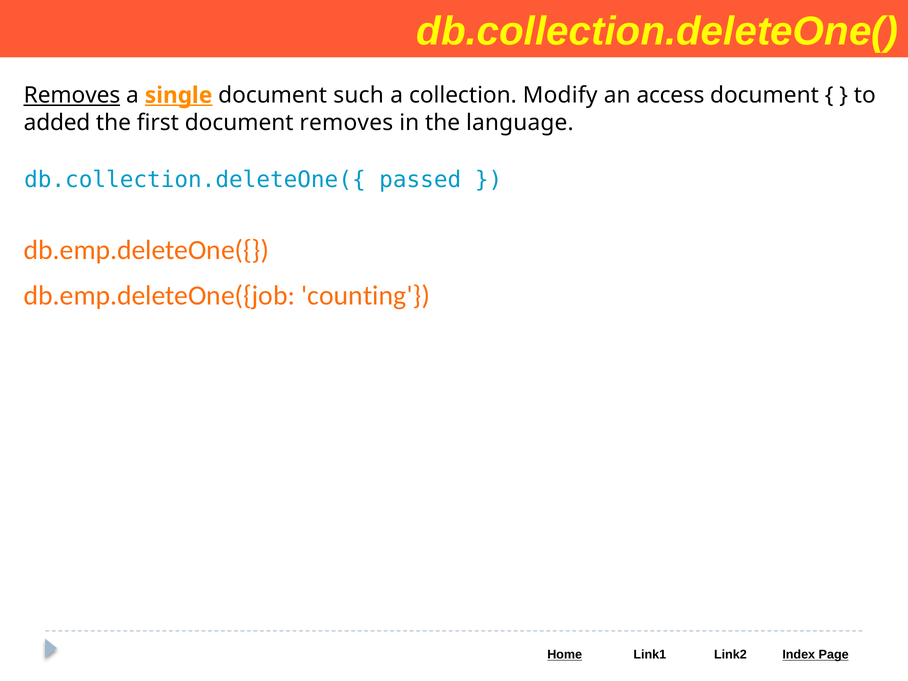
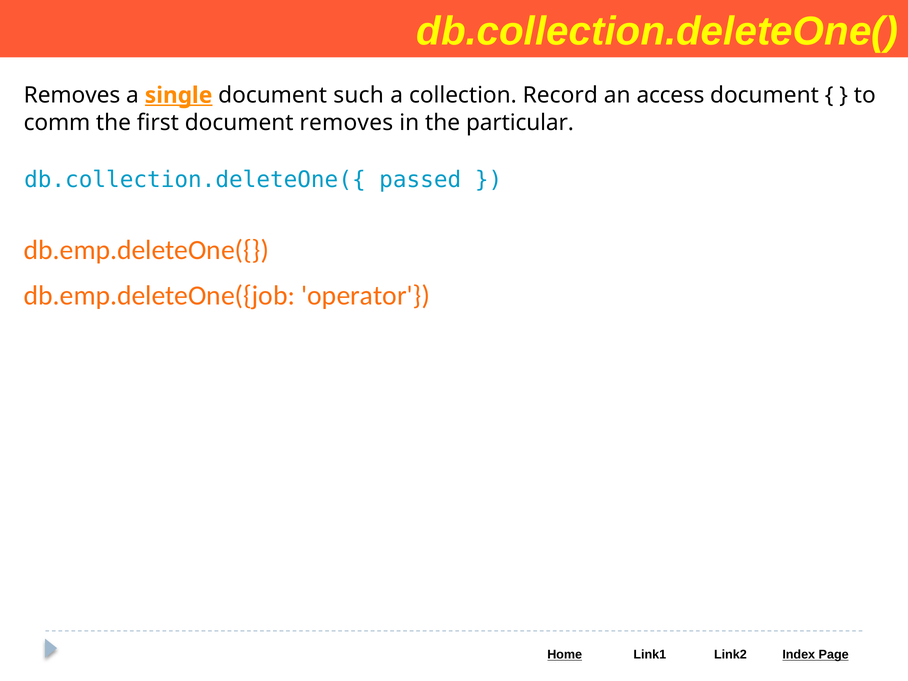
Removes at (72, 95) underline: present -> none
Modify: Modify -> Record
added: added -> comm
language: language -> particular
counting: counting -> operator
